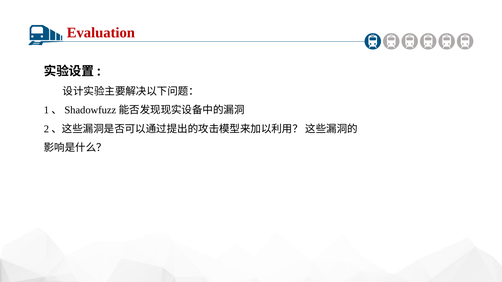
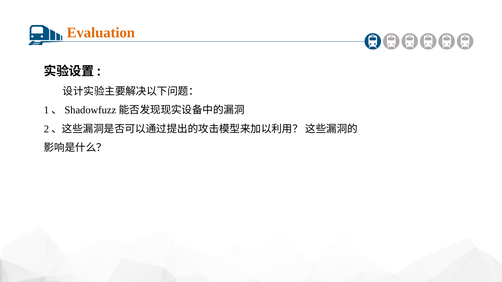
Evaluation colour: red -> orange
